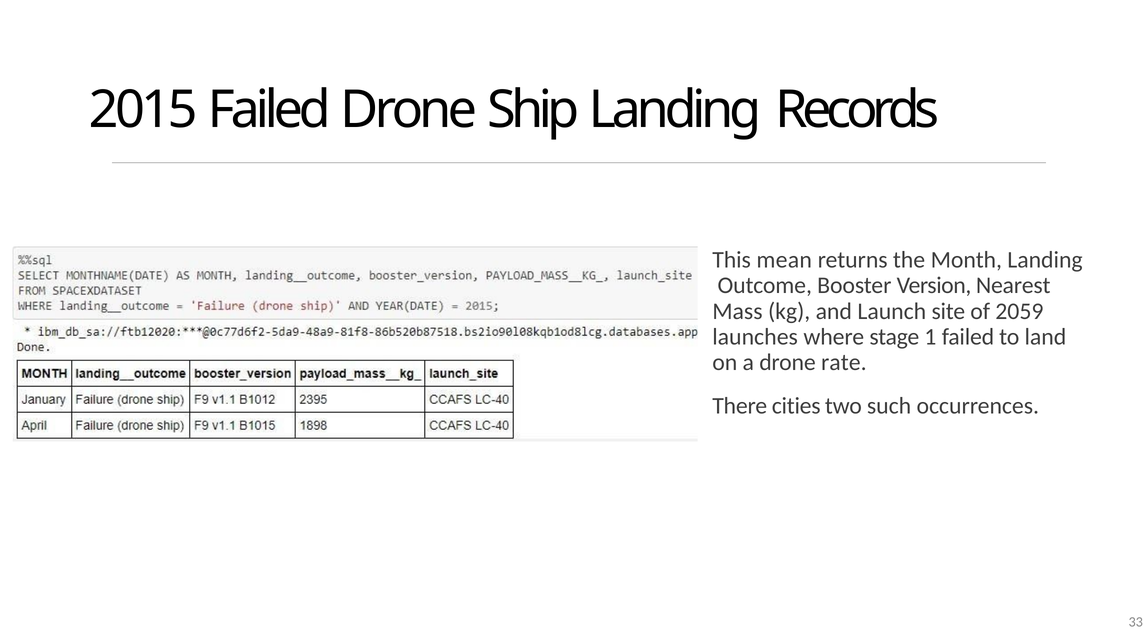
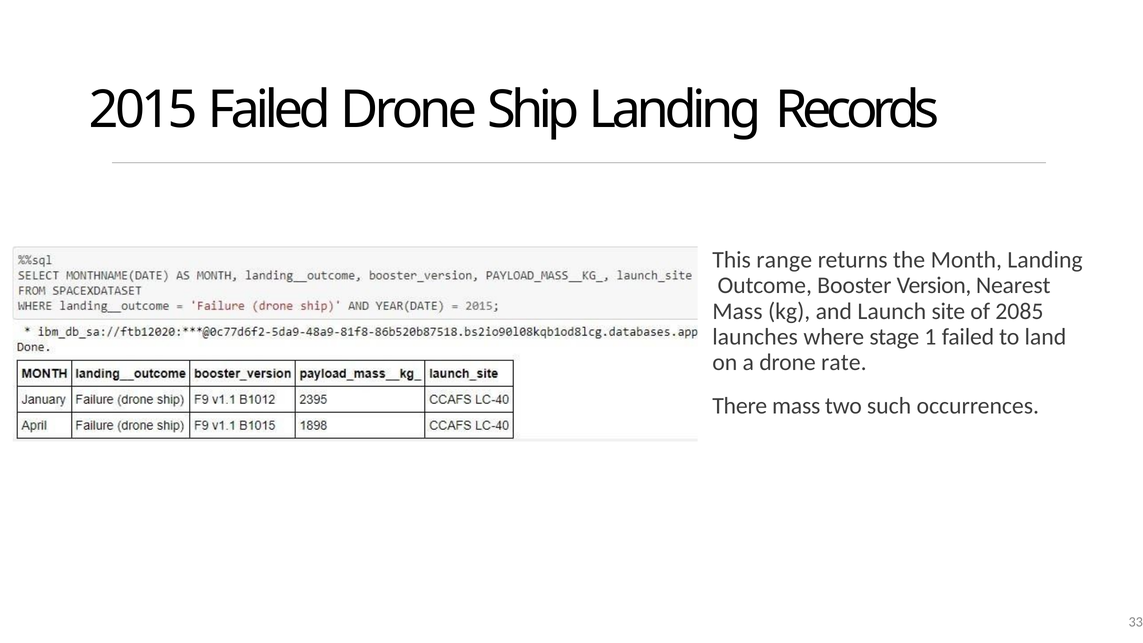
mean: mean -> range
2059: 2059 -> 2085
There cities: cities -> mass
